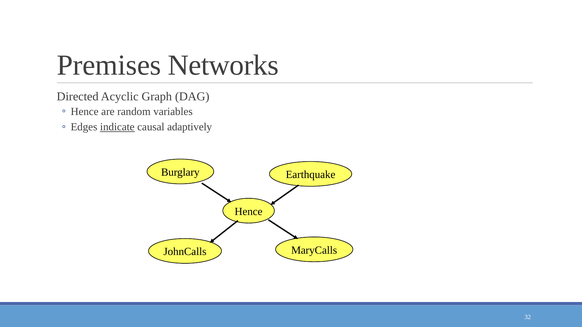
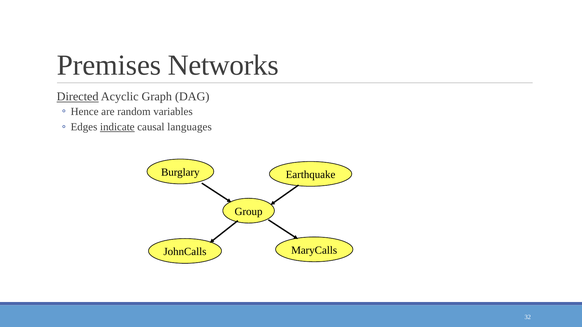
Directed underline: none -> present
adaptively: adaptively -> languages
Hence at (249, 212): Hence -> Group
